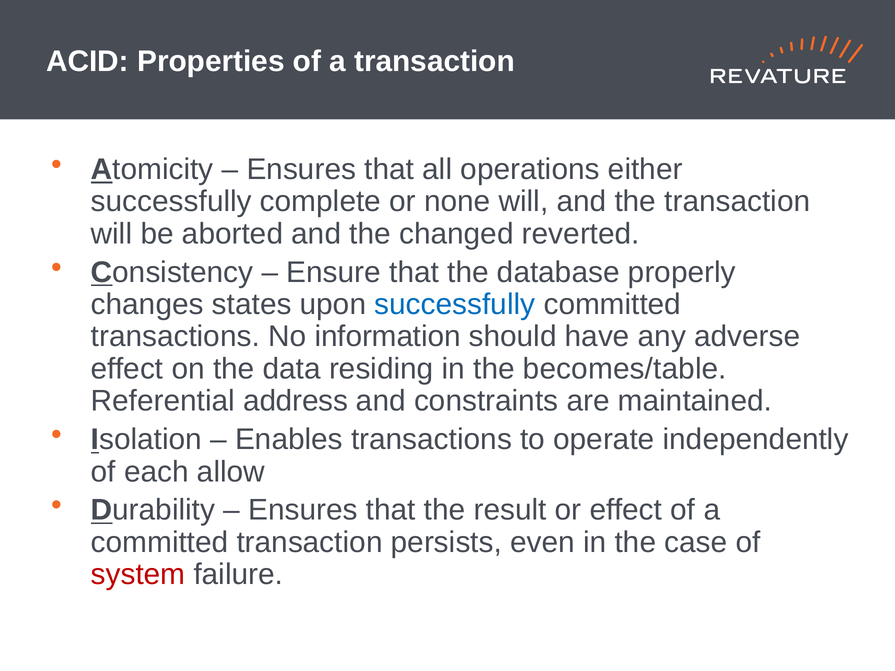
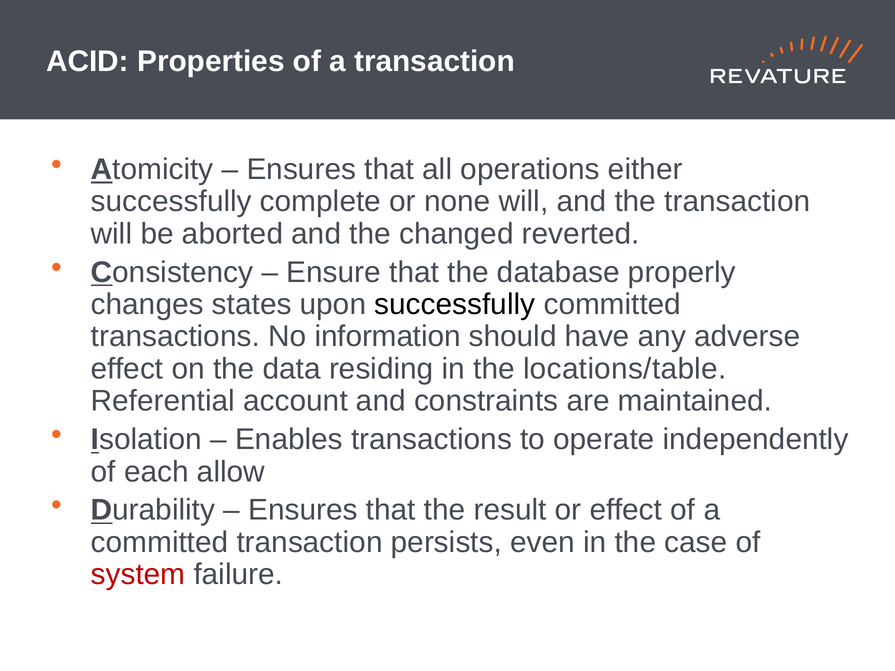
successfully at (455, 305) colour: blue -> black
becomes/table: becomes/table -> locations/table
address: address -> account
